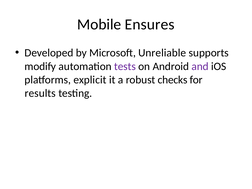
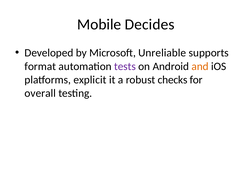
Ensures: Ensures -> Decides
modify: modify -> format
and colour: purple -> orange
results: results -> overall
